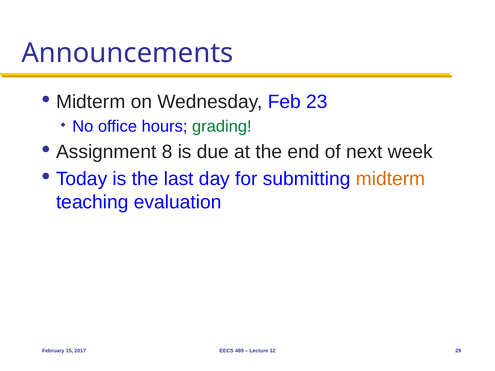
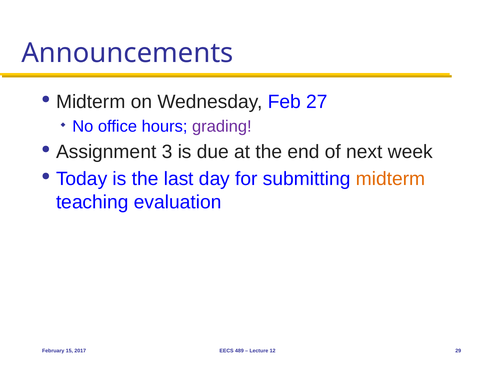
23: 23 -> 27
grading colour: green -> purple
8: 8 -> 3
